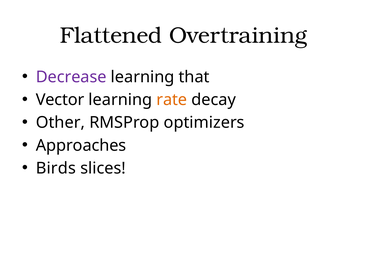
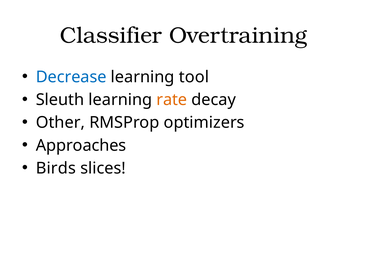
Flattened: Flattened -> Classifier
Decrease colour: purple -> blue
that: that -> tool
Vector: Vector -> Sleuth
